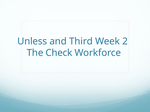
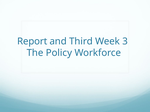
Unless: Unless -> Report
2: 2 -> 3
Check: Check -> Policy
